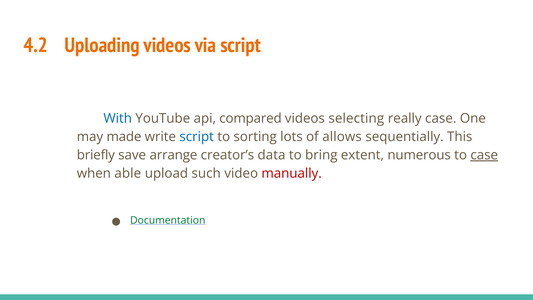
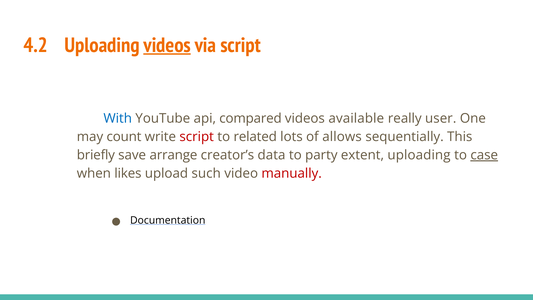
videos at (167, 45) underline: none -> present
selecting: selecting -> available
really case: case -> user
made: made -> count
script at (197, 137) colour: blue -> red
sorting: sorting -> related
bring: bring -> party
extent numerous: numerous -> uploading
able: able -> likes
Documentation colour: green -> black
